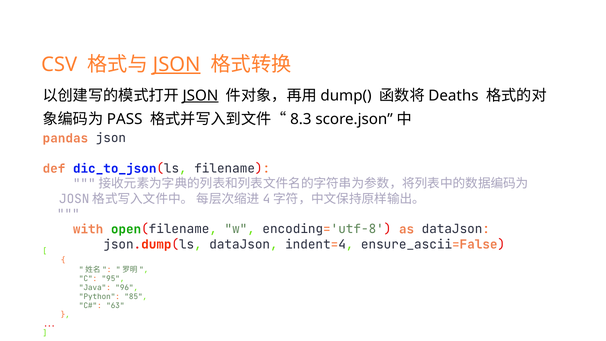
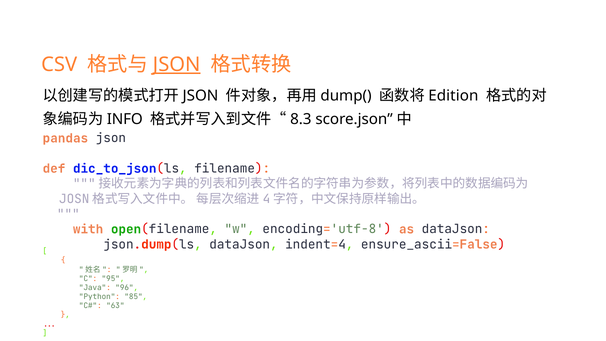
JSON at (200, 96) underline: present -> none
Deaths: Deaths -> Edition
PASS: PASS -> INFO
